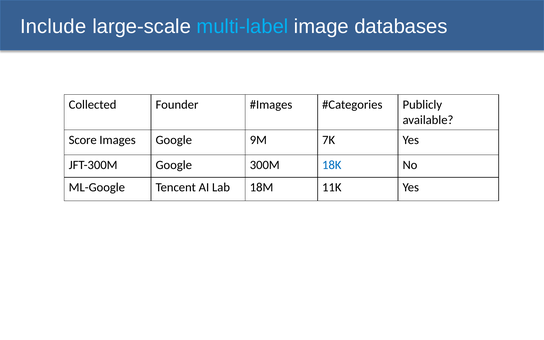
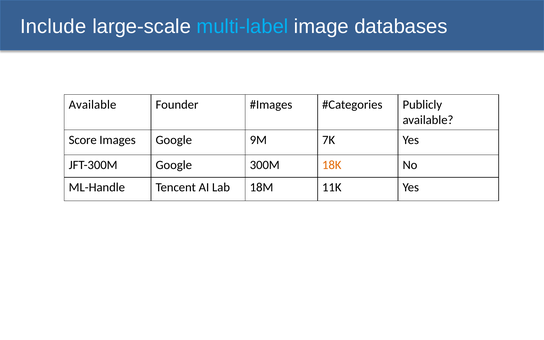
Collected at (93, 105): Collected -> Available
18K colour: blue -> orange
ML-Google: ML-Google -> ML-Handle
